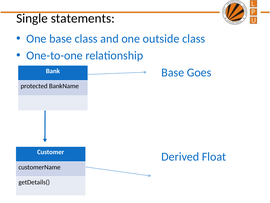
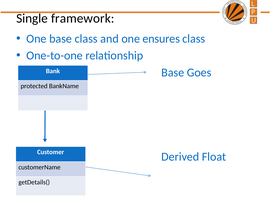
statements: statements -> framework
outside: outside -> ensures
